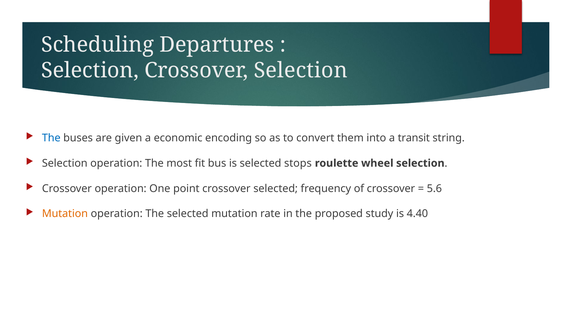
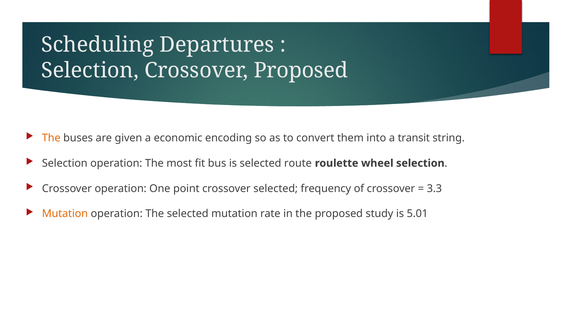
Crossover Selection: Selection -> Proposed
The at (51, 138) colour: blue -> orange
stops: stops -> route
5.6: 5.6 -> 3.3
4.40: 4.40 -> 5.01
